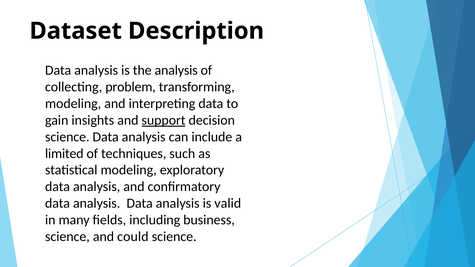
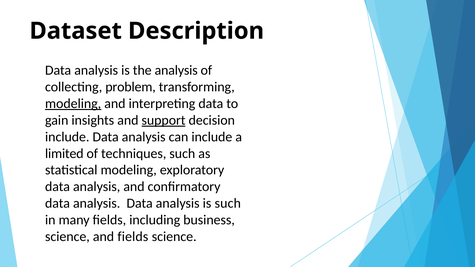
modeling at (73, 104) underline: none -> present
science at (67, 137): science -> include
is valid: valid -> such
and could: could -> fields
